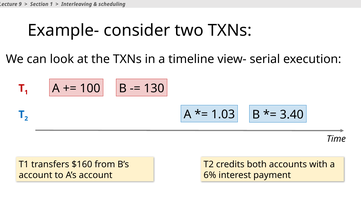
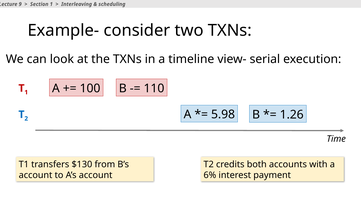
130: 130 -> 110
1.03: 1.03 -> 5.98
3.40: 3.40 -> 1.26
$160: $160 -> $130
